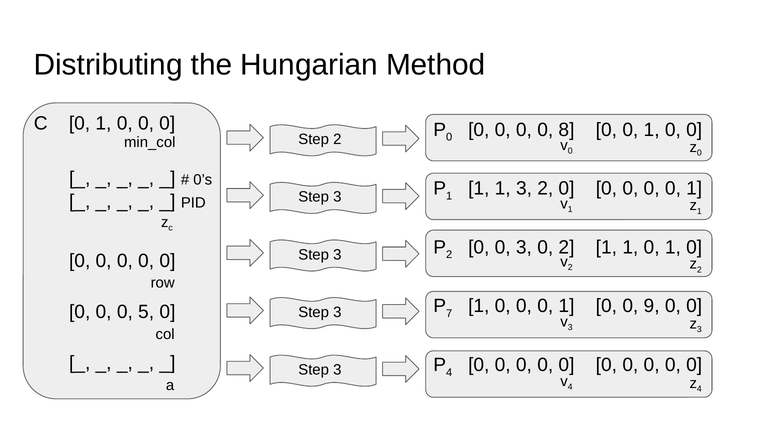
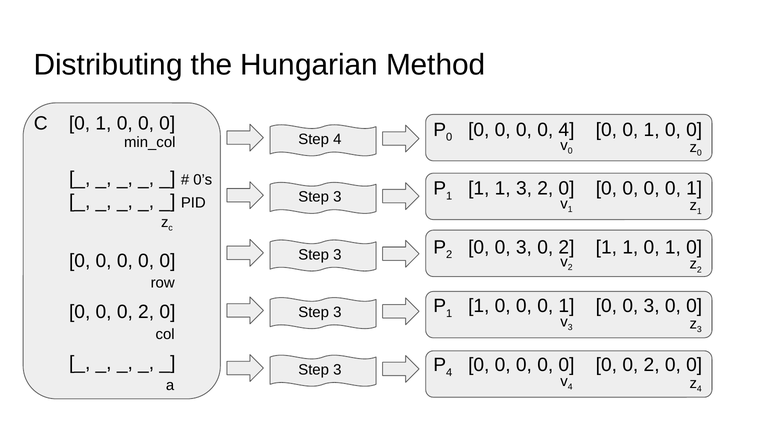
0 8: 8 -> 4
Step 2: 2 -> 4
7 at (449, 313): 7 -> 1
1 0 0 9: 9 -> 3
5 at (146, 311): 5 -> 2
0 at (652, 364): 0 -> 2
